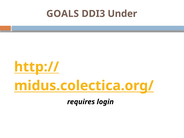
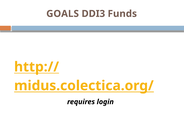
Under: Under -> Funds
